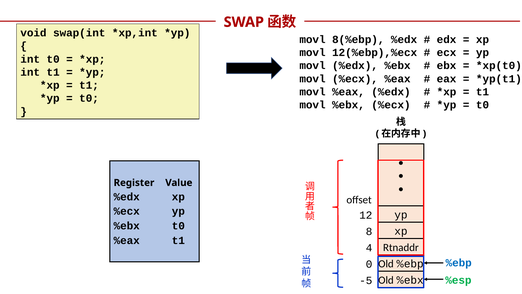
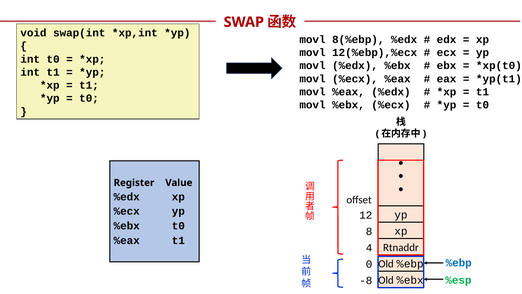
-5: -5 -> -8
